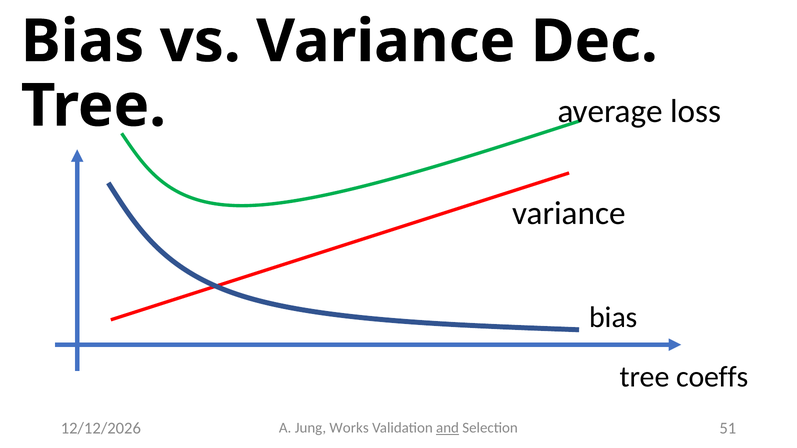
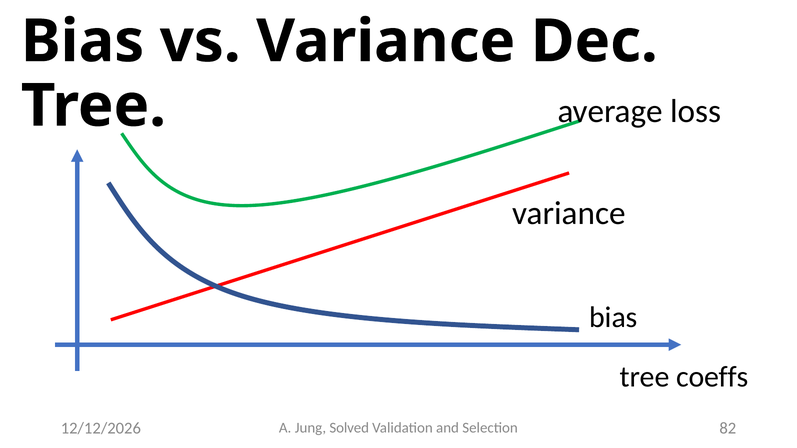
Works: Works -> Solved
and underline: present -> none
51: 51 -> 82
